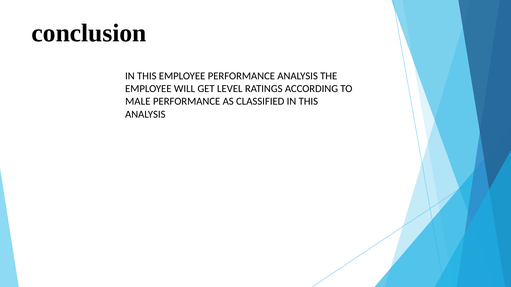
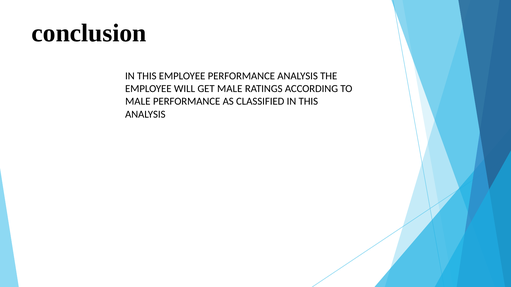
GET LEVEL: LEVEL -> MALE
